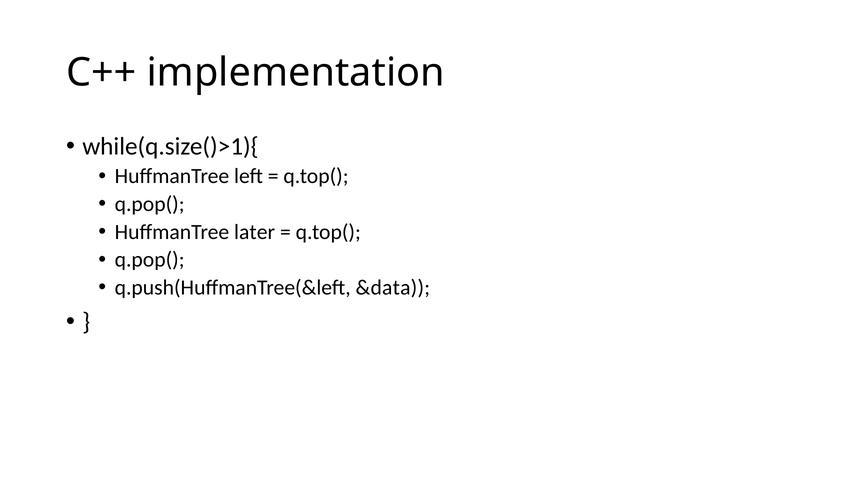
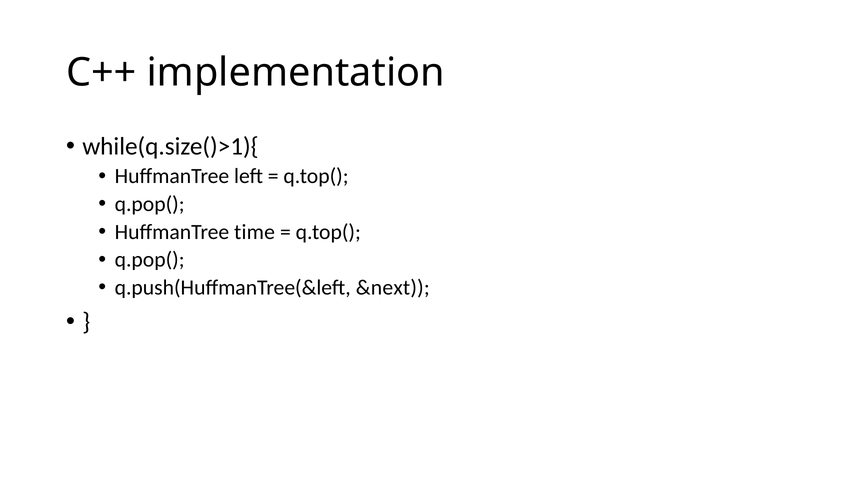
later: later -> time
&data: &data -> &next
